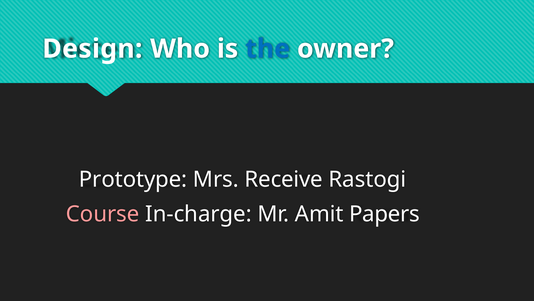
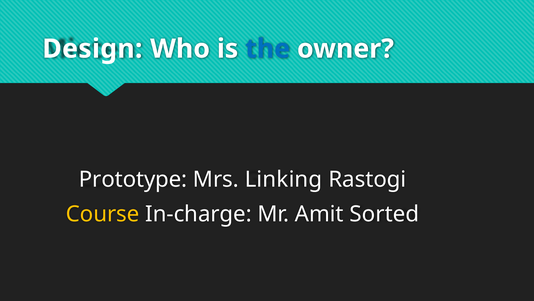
Receive: Receive -> Linking
Course colour: pink -> yellow
Papers: Papers -> Sorted
